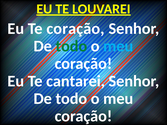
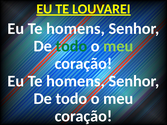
coração at (75, 29): coração -> homens
meu at (118, 46) colour: light blue -> light green
cantarei at (76, 81): cantarei -> homens
